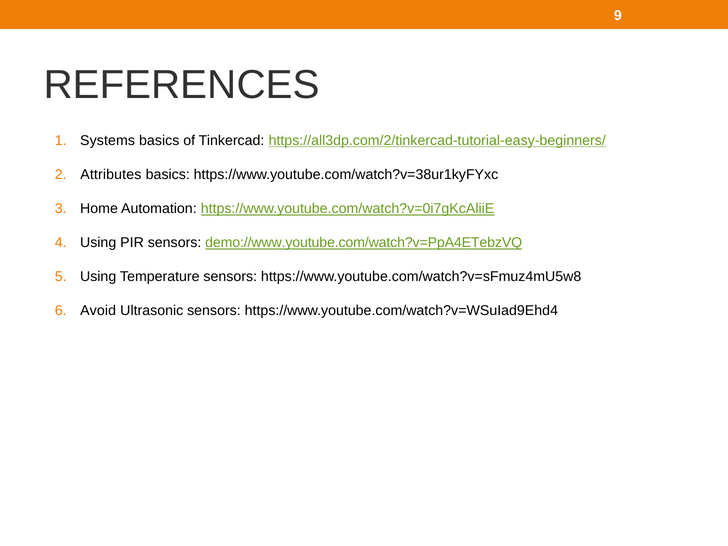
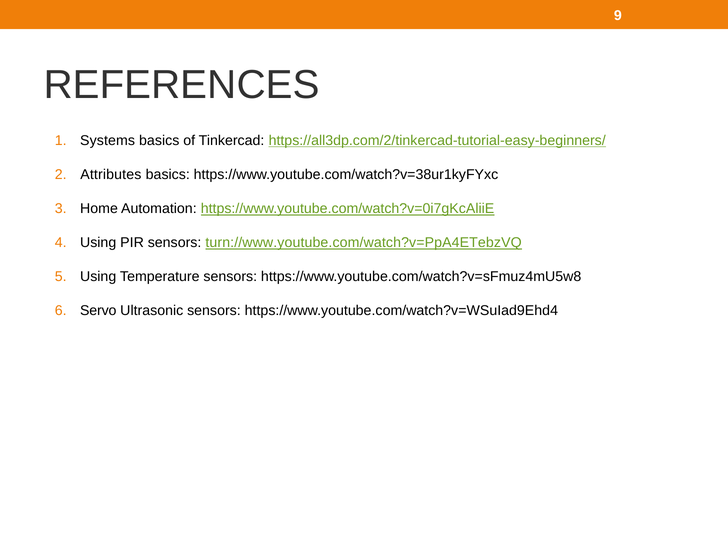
demo://www.youtube.com/watch?v=PpA4ETebzVQ: demo://www.youtube.com/watch?v=PpA4ETebzVQ -> turn://www.youtube.com/watch?v=PpA4ETebzVQ
Avoid: Avoid -> Servo
